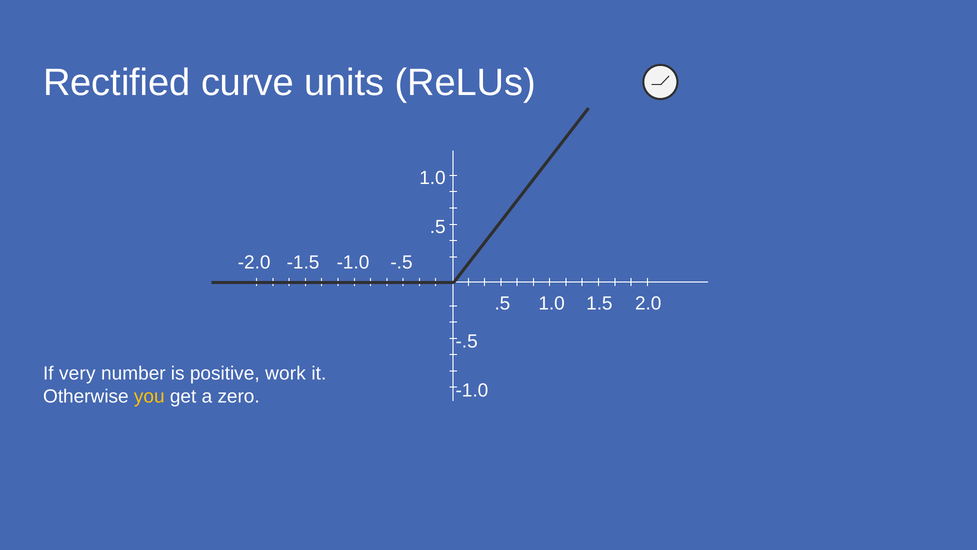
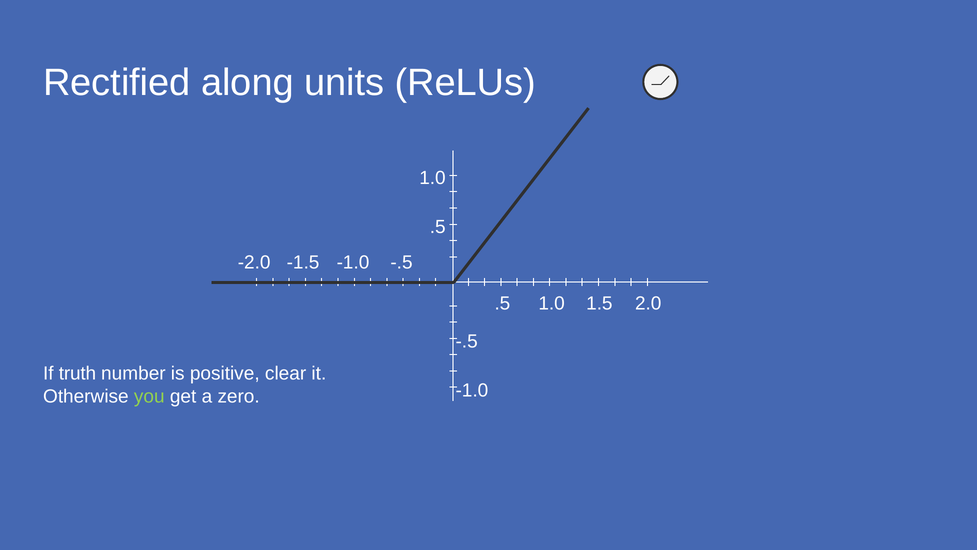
curve: curve -> along
very: very -> truth
work: work -> clear
you colour: yellow -> light green
